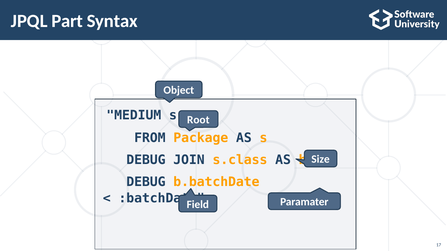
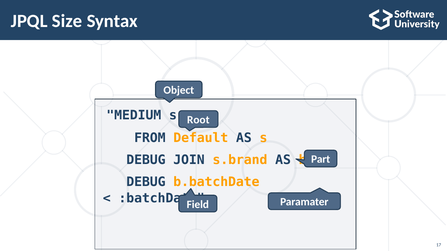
Part: Part -> Size
Package: Package -> Default
s.class: s.class -> s.brand
Size: Size -> Part
